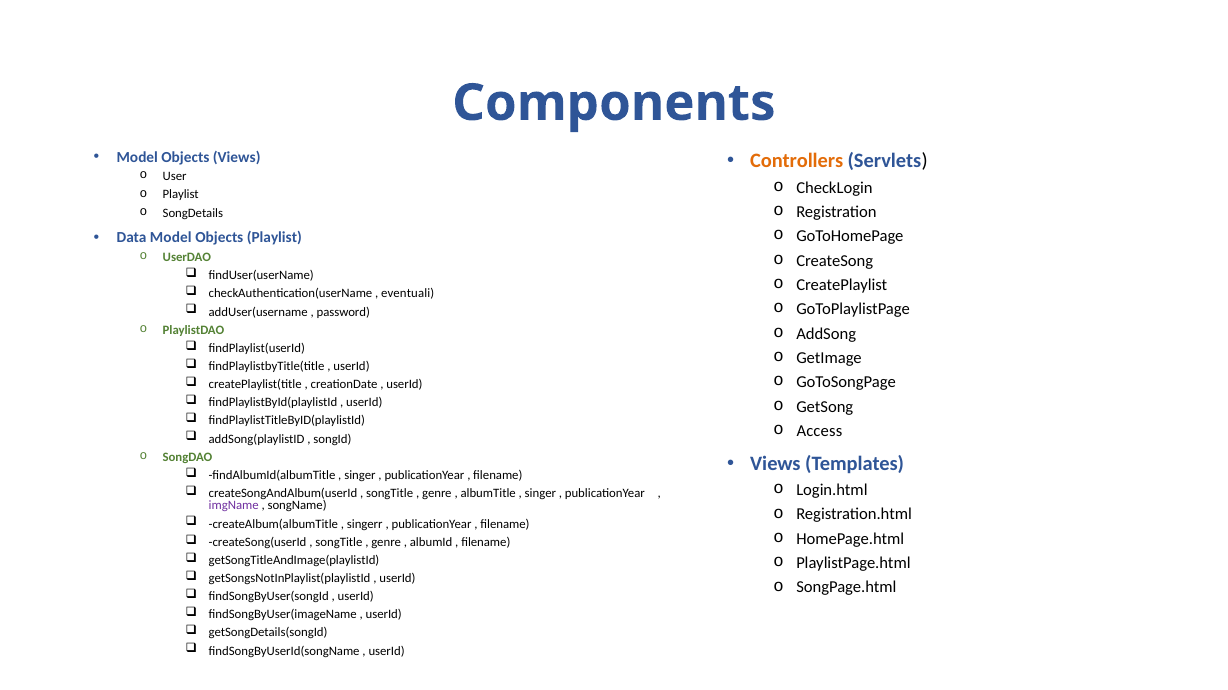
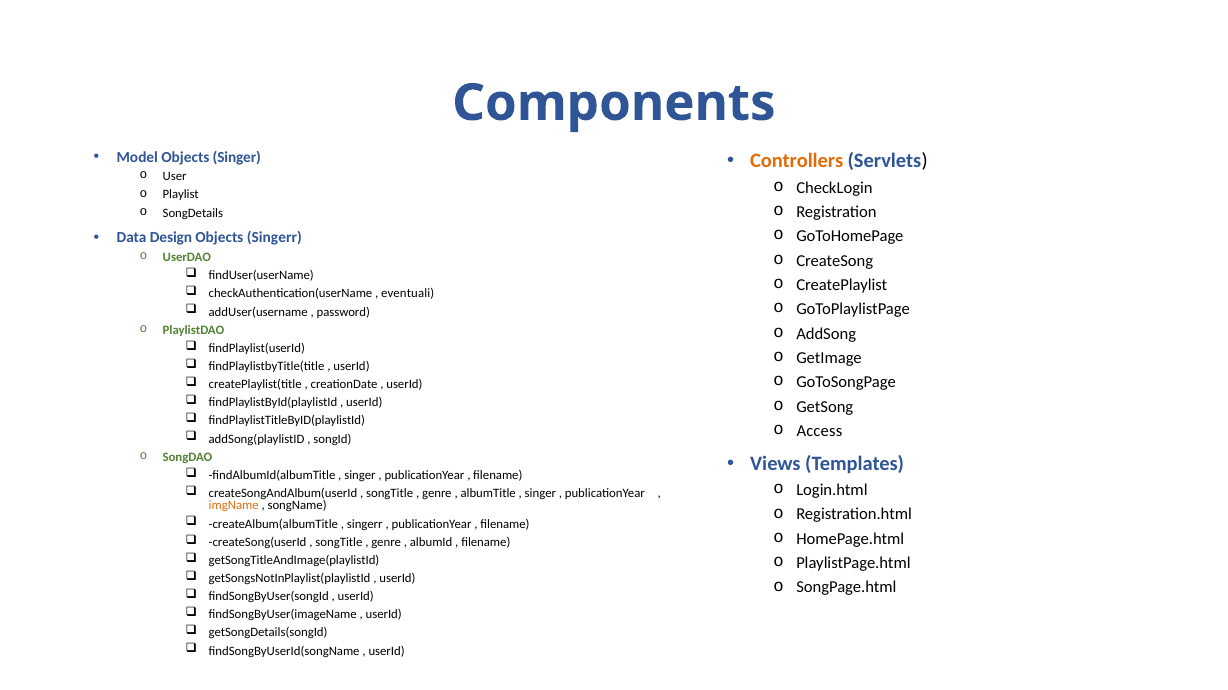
Objects Views: Views -> Singer
Data Model: Model -> Design
Objects Playlist: Playlist -> Singerr
imgName colour: purple -> orange
